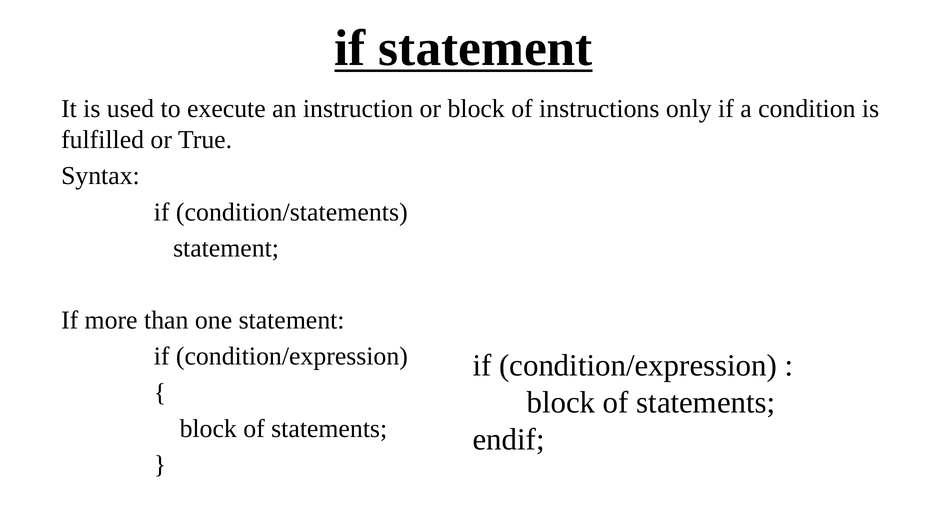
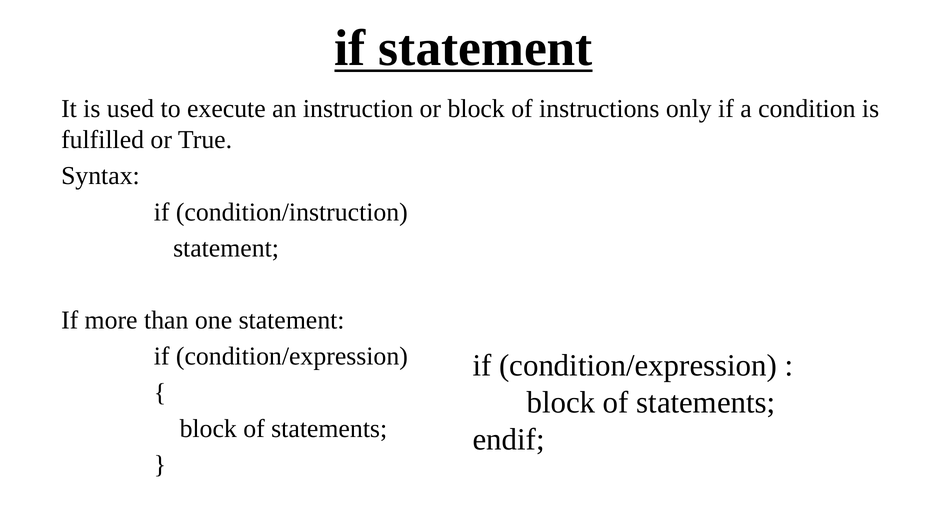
condition/statements: condition/statements -> condition/instruction
